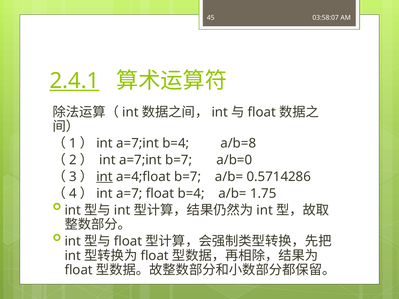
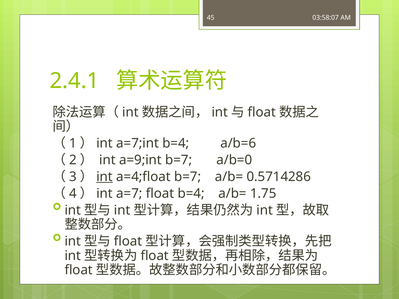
2.4.1 underline: present -> none
a/b=8: a/b=8 -> a/b=6
a=7;int at (140, 160): a=7;int -> a=9;int
